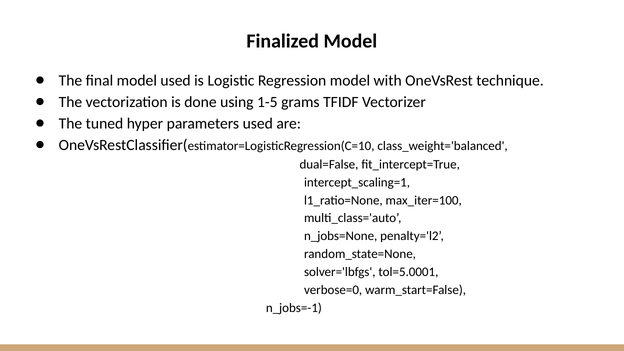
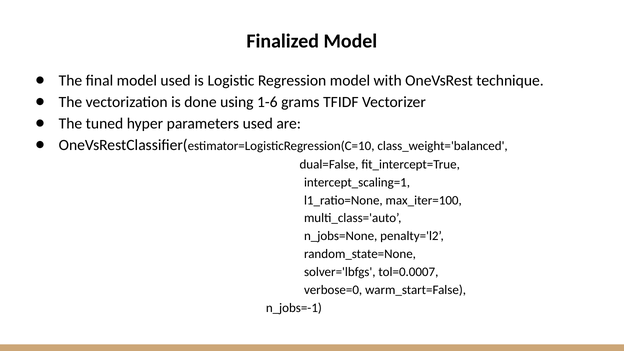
1-5: 1-5 -> 1-6
tol=5.0001: tol=5.0001 -> tol=0.0007
